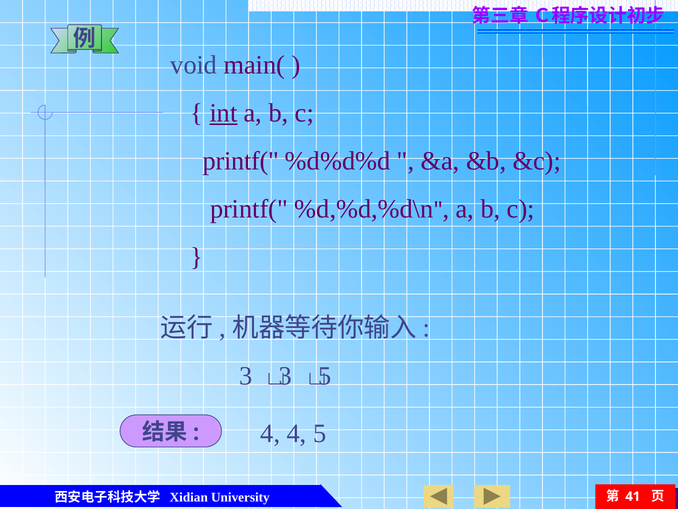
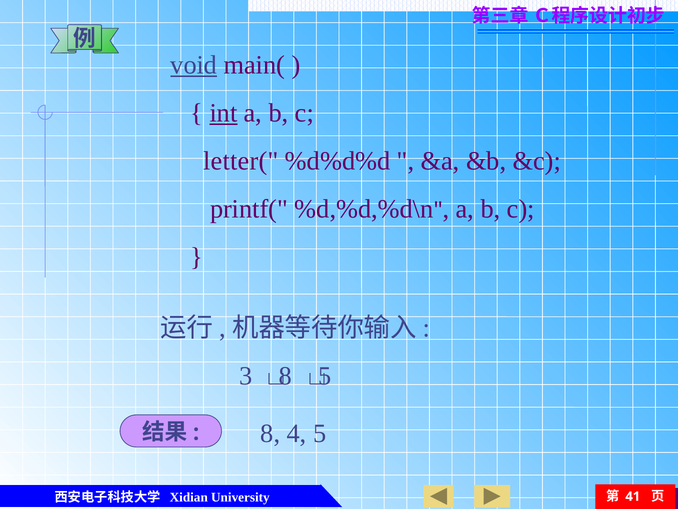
void underline: none -> present
printf( at (241, 161): printf( -> letter(
3 3: 3 -> 8
4 at (270, 433): 4 -> 8
